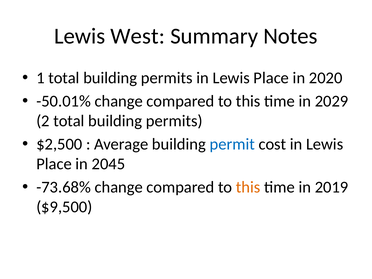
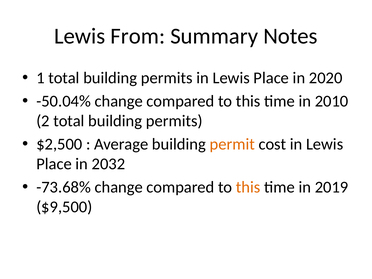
West: West -> From
-50.01%: -50.01% -> -50.04%
2029: 2029 -> 2010
permit colour: blue -> orange
2045: 2045 -> 2032
